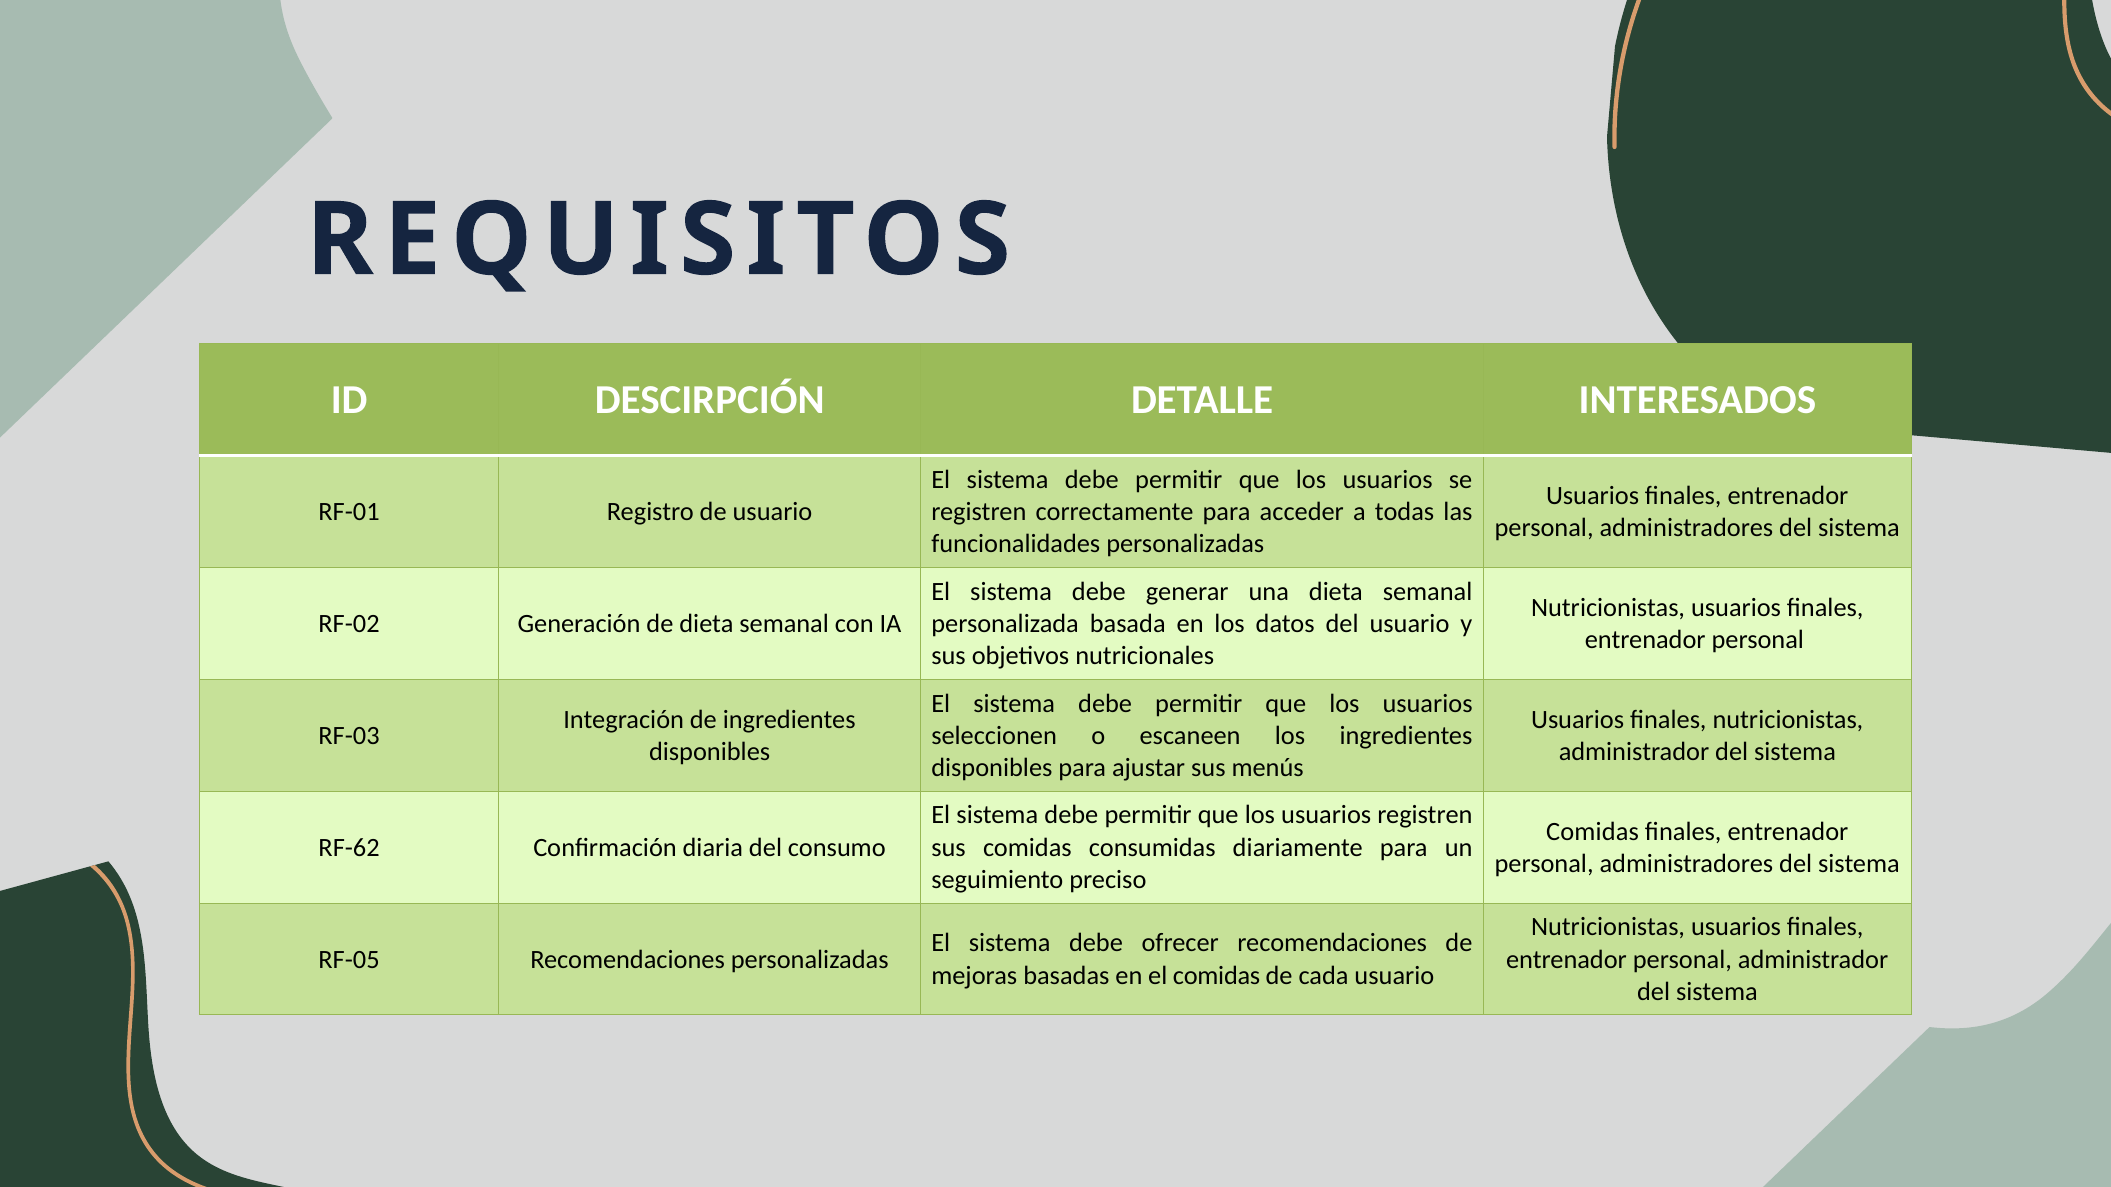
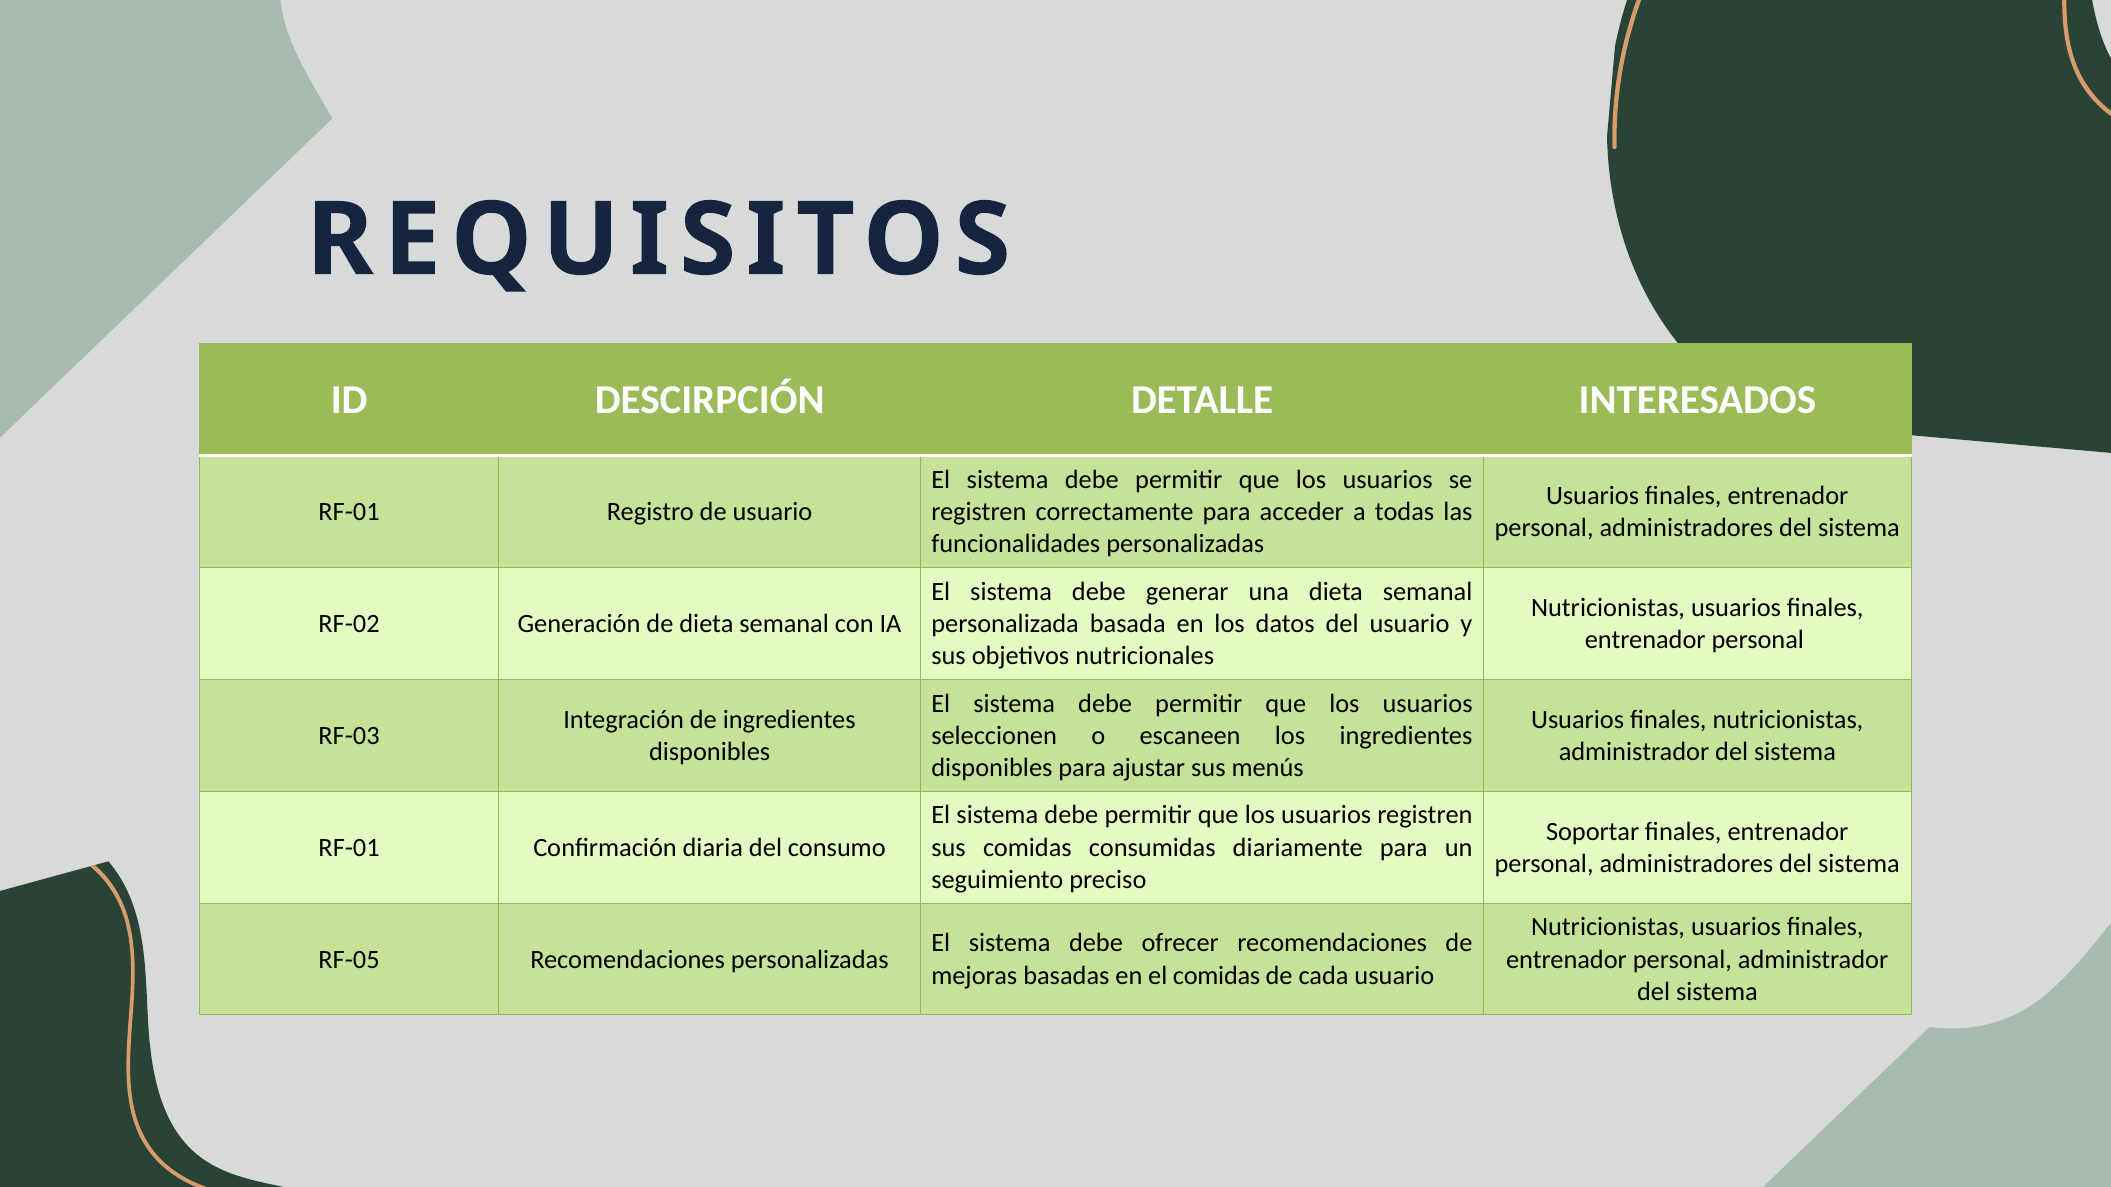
Comidas at (1593, 832): Comidas -> Soportar
RF-62 at (349, 848): RF-62 -> RF-01
